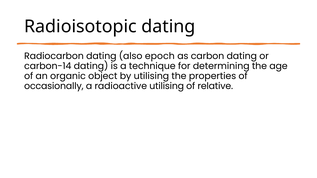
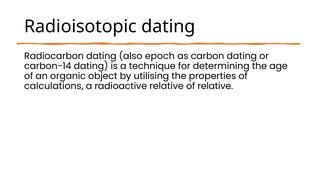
occasionally: occasionally -> calculations
radioactive utilising: utilising -> relative
